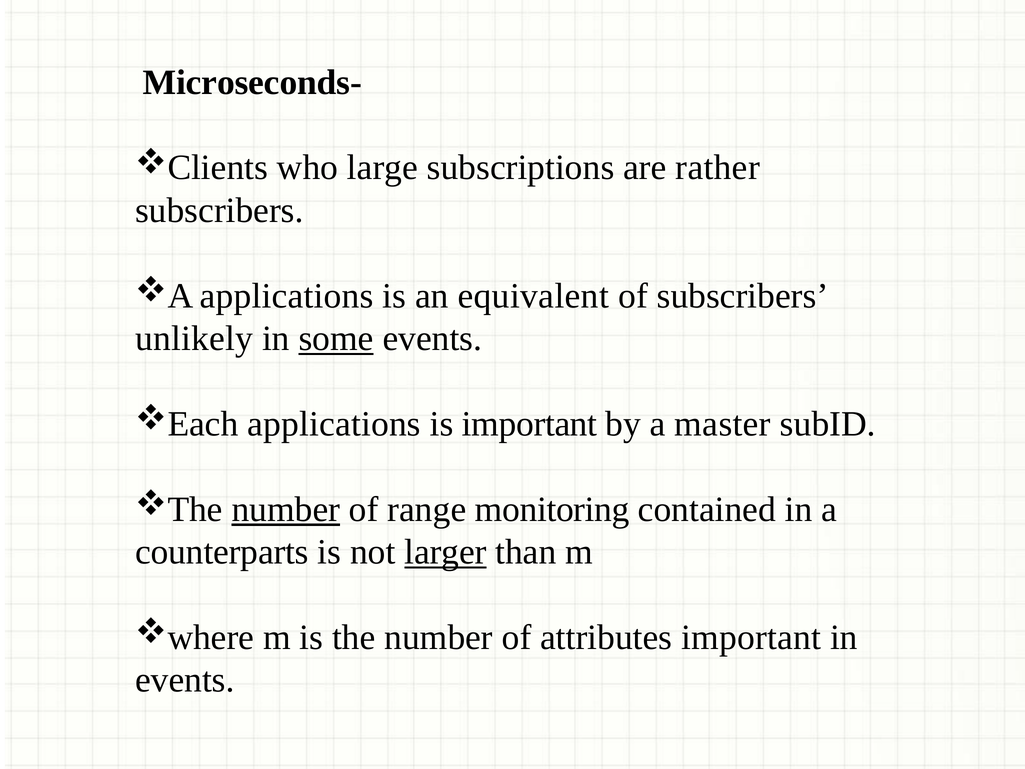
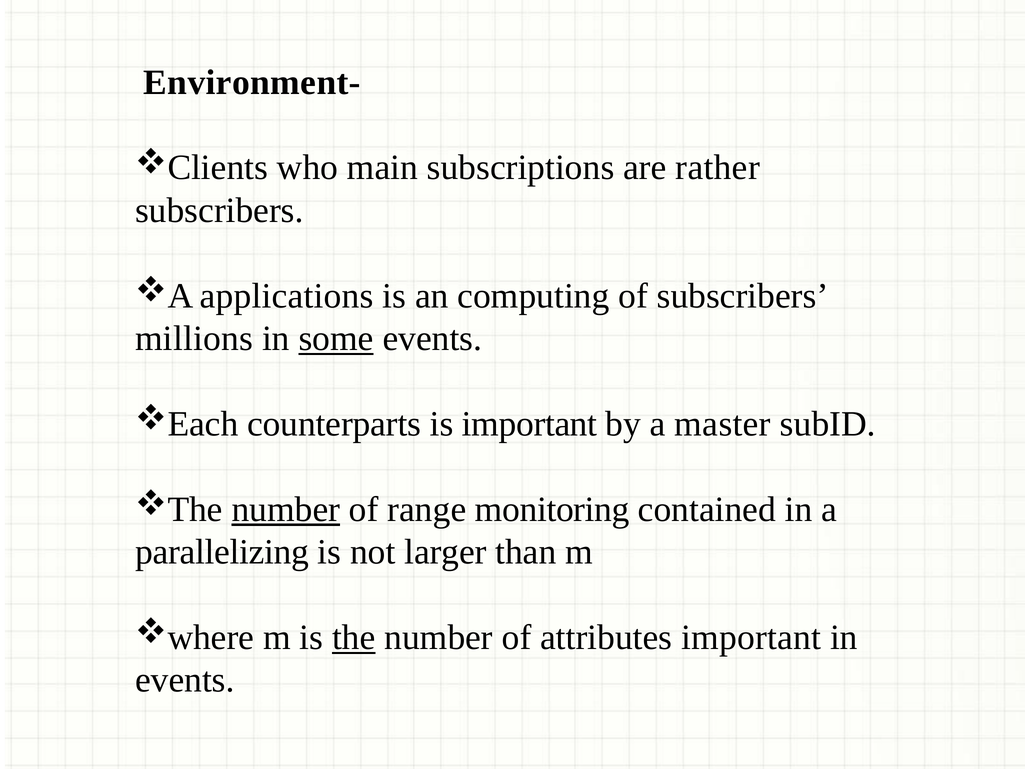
Microseconds-: Microseconds- -> Environment-
large: large -> main
equivalent: equivalent -> computing
unlikely: unlikely -> millions
applications at (334, 424): applications -> counterparts
counterparts: counterparts -> parallelizing
larger underline: present -> none
the underline: none -> present
